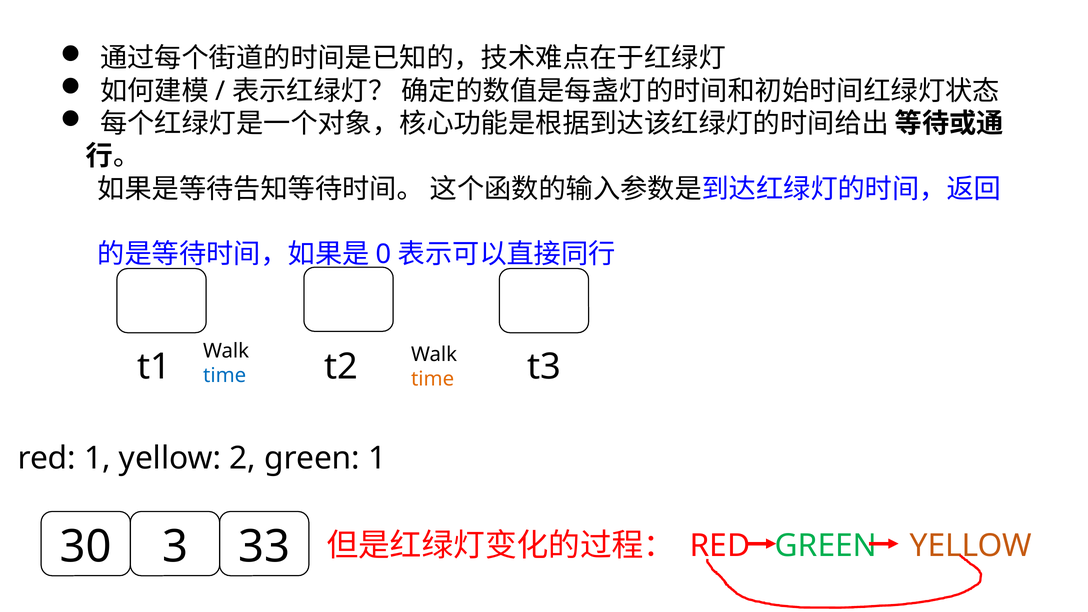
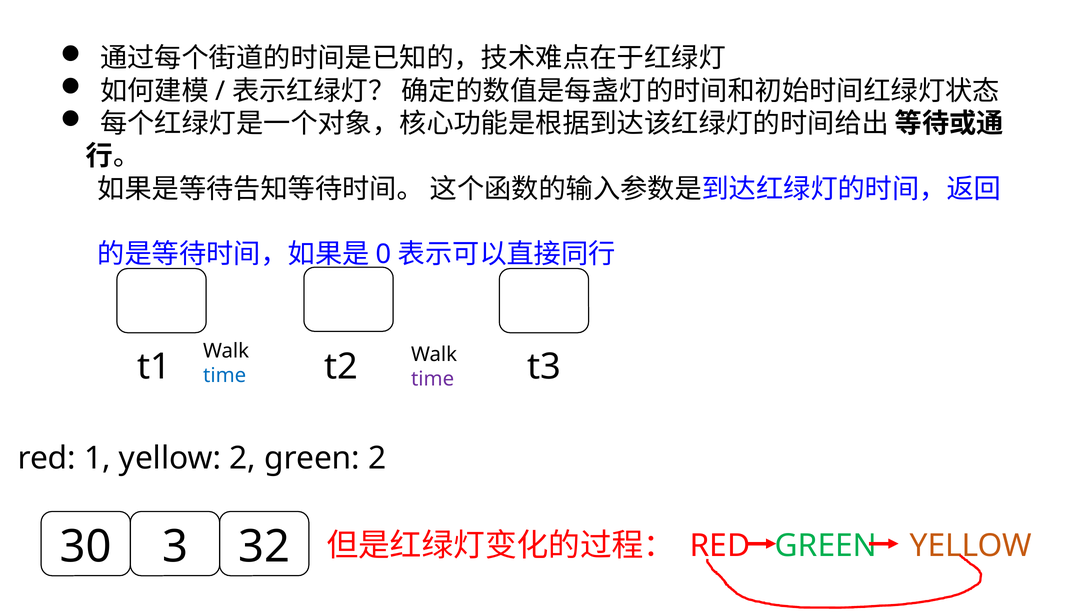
time at (433, 379) colour: orange -> purple
green 1: 1 -> 2
33: 33 -> 32
